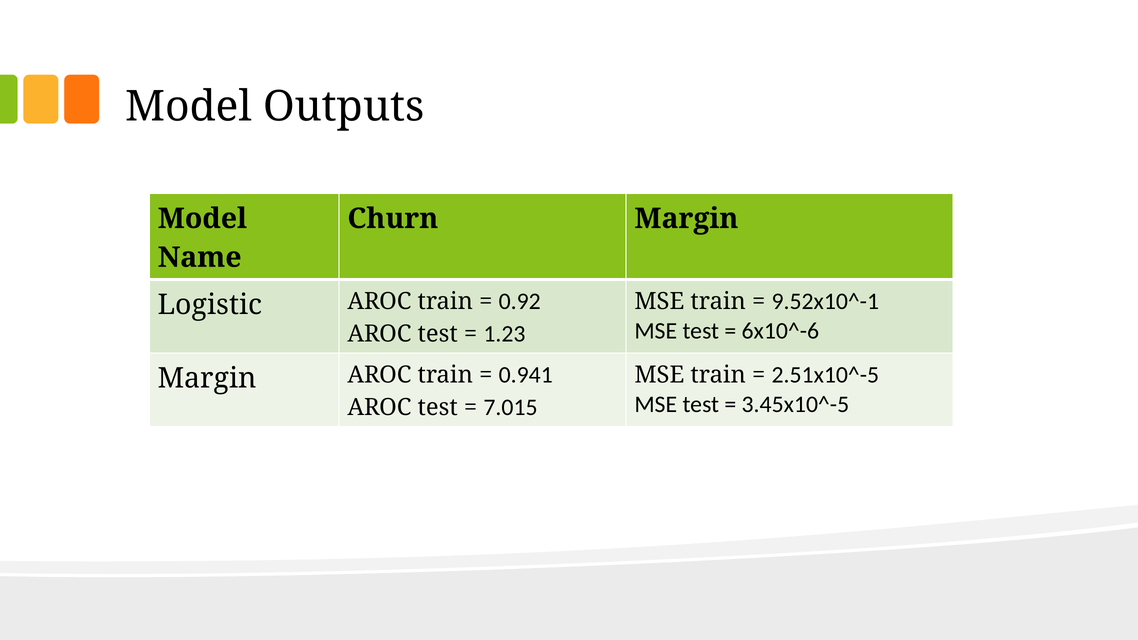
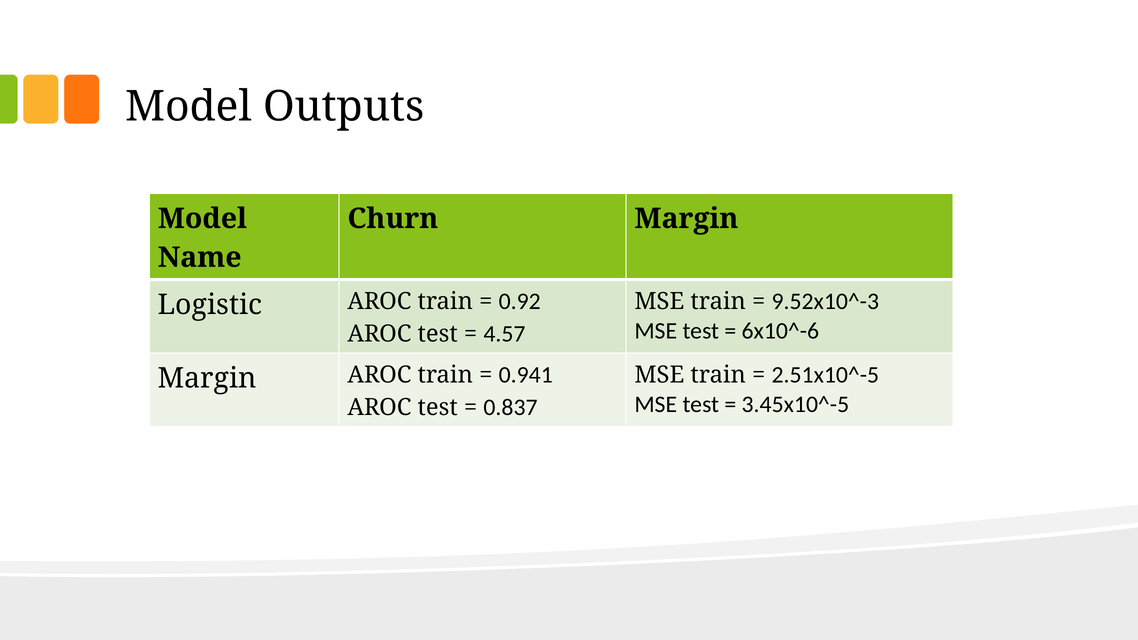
9.52x10^-1: 9.52x10^-1 -> 9.52x10^-3
1.23: 1.23 -> 4.57
7.015: 7.015 -> 0.837
